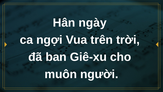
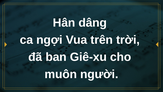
ngày: ngày -> dâng
